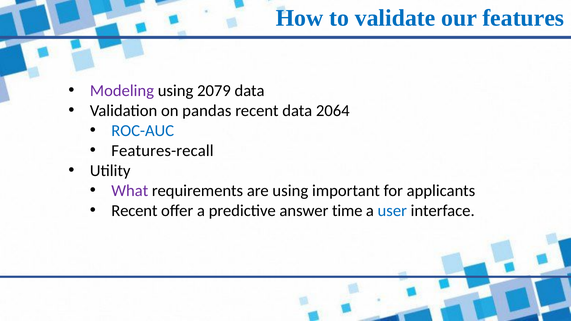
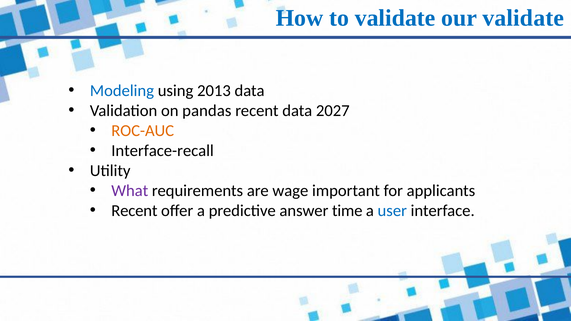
our features: features -> validate
Modeling colour: purple -> blue
2079: 2079 -> 2013
2064: 2064 -> 2027
ROC-AUC colour: blue -> orange
Features-recall: Features-recall -> Interface-recall
are using: using -> wage
